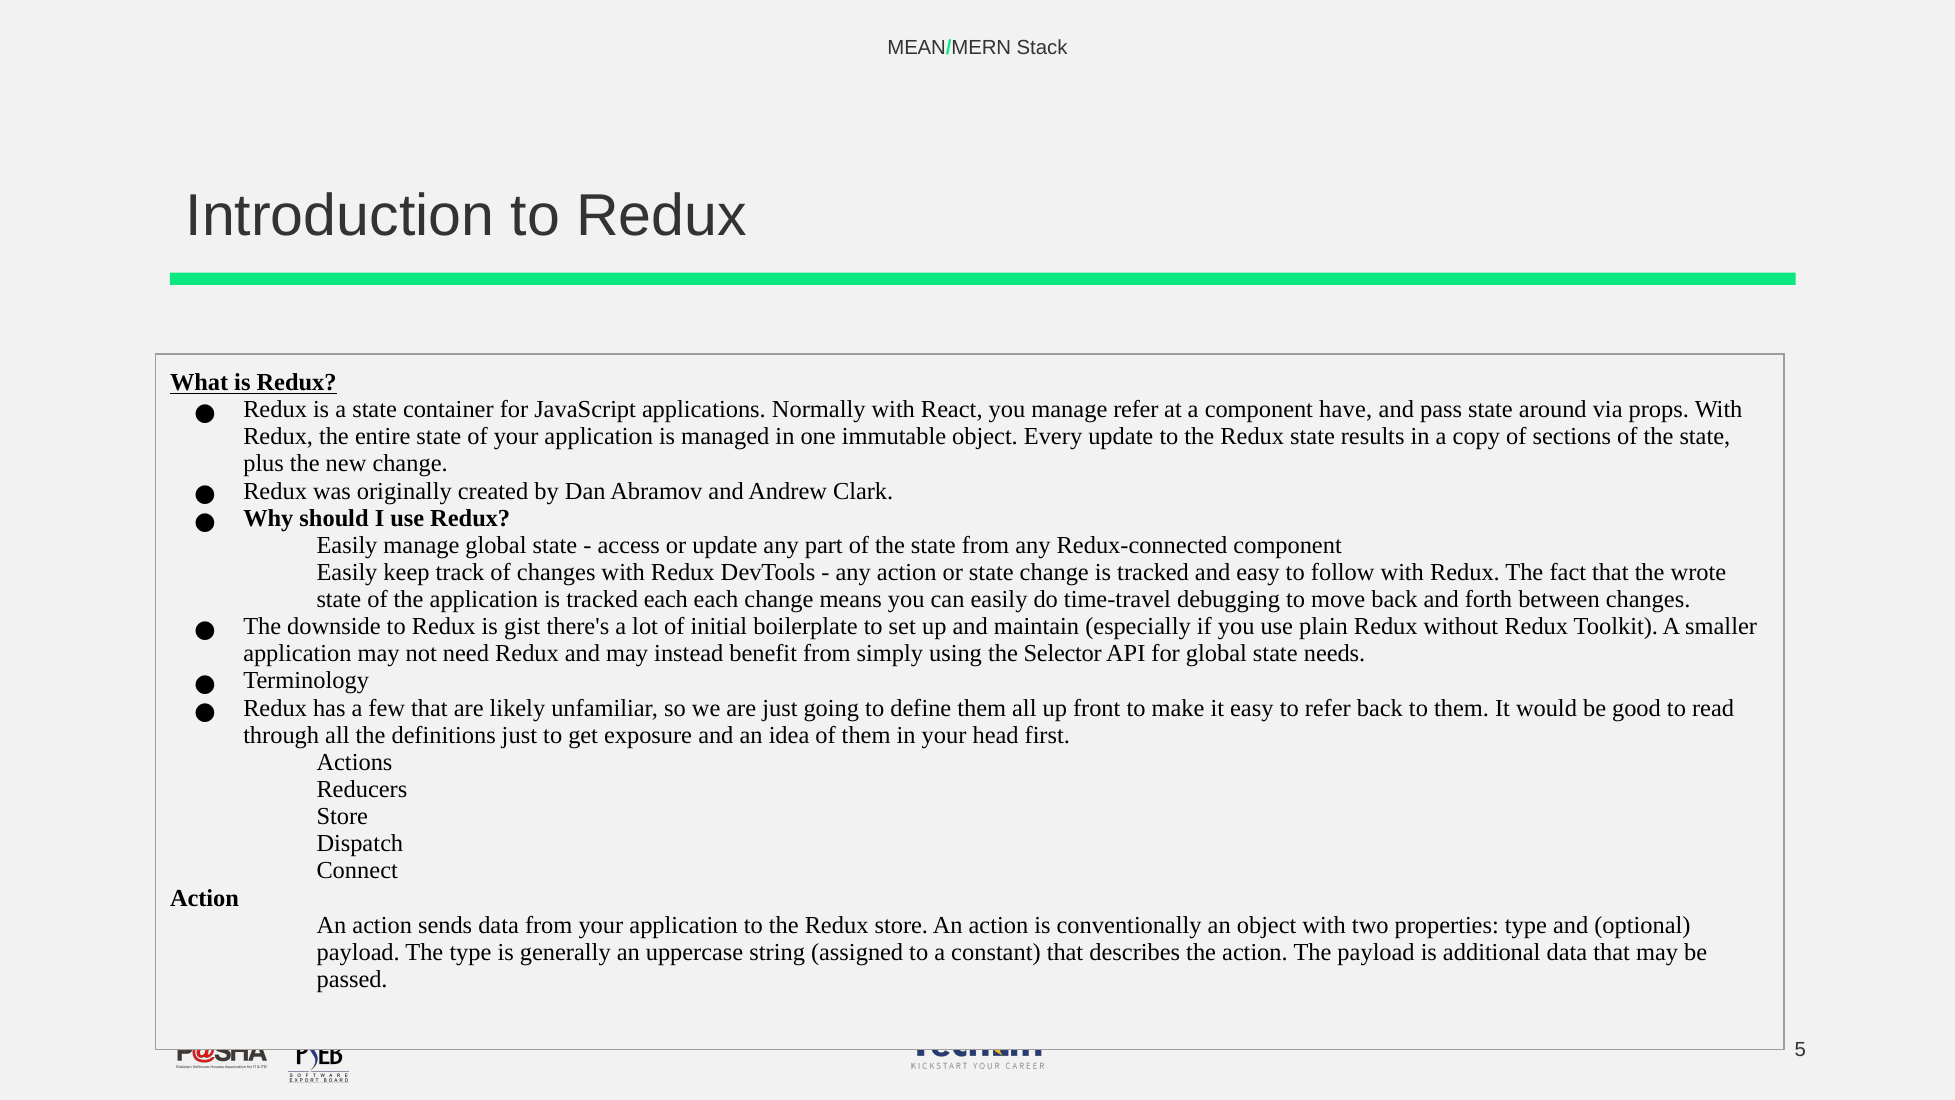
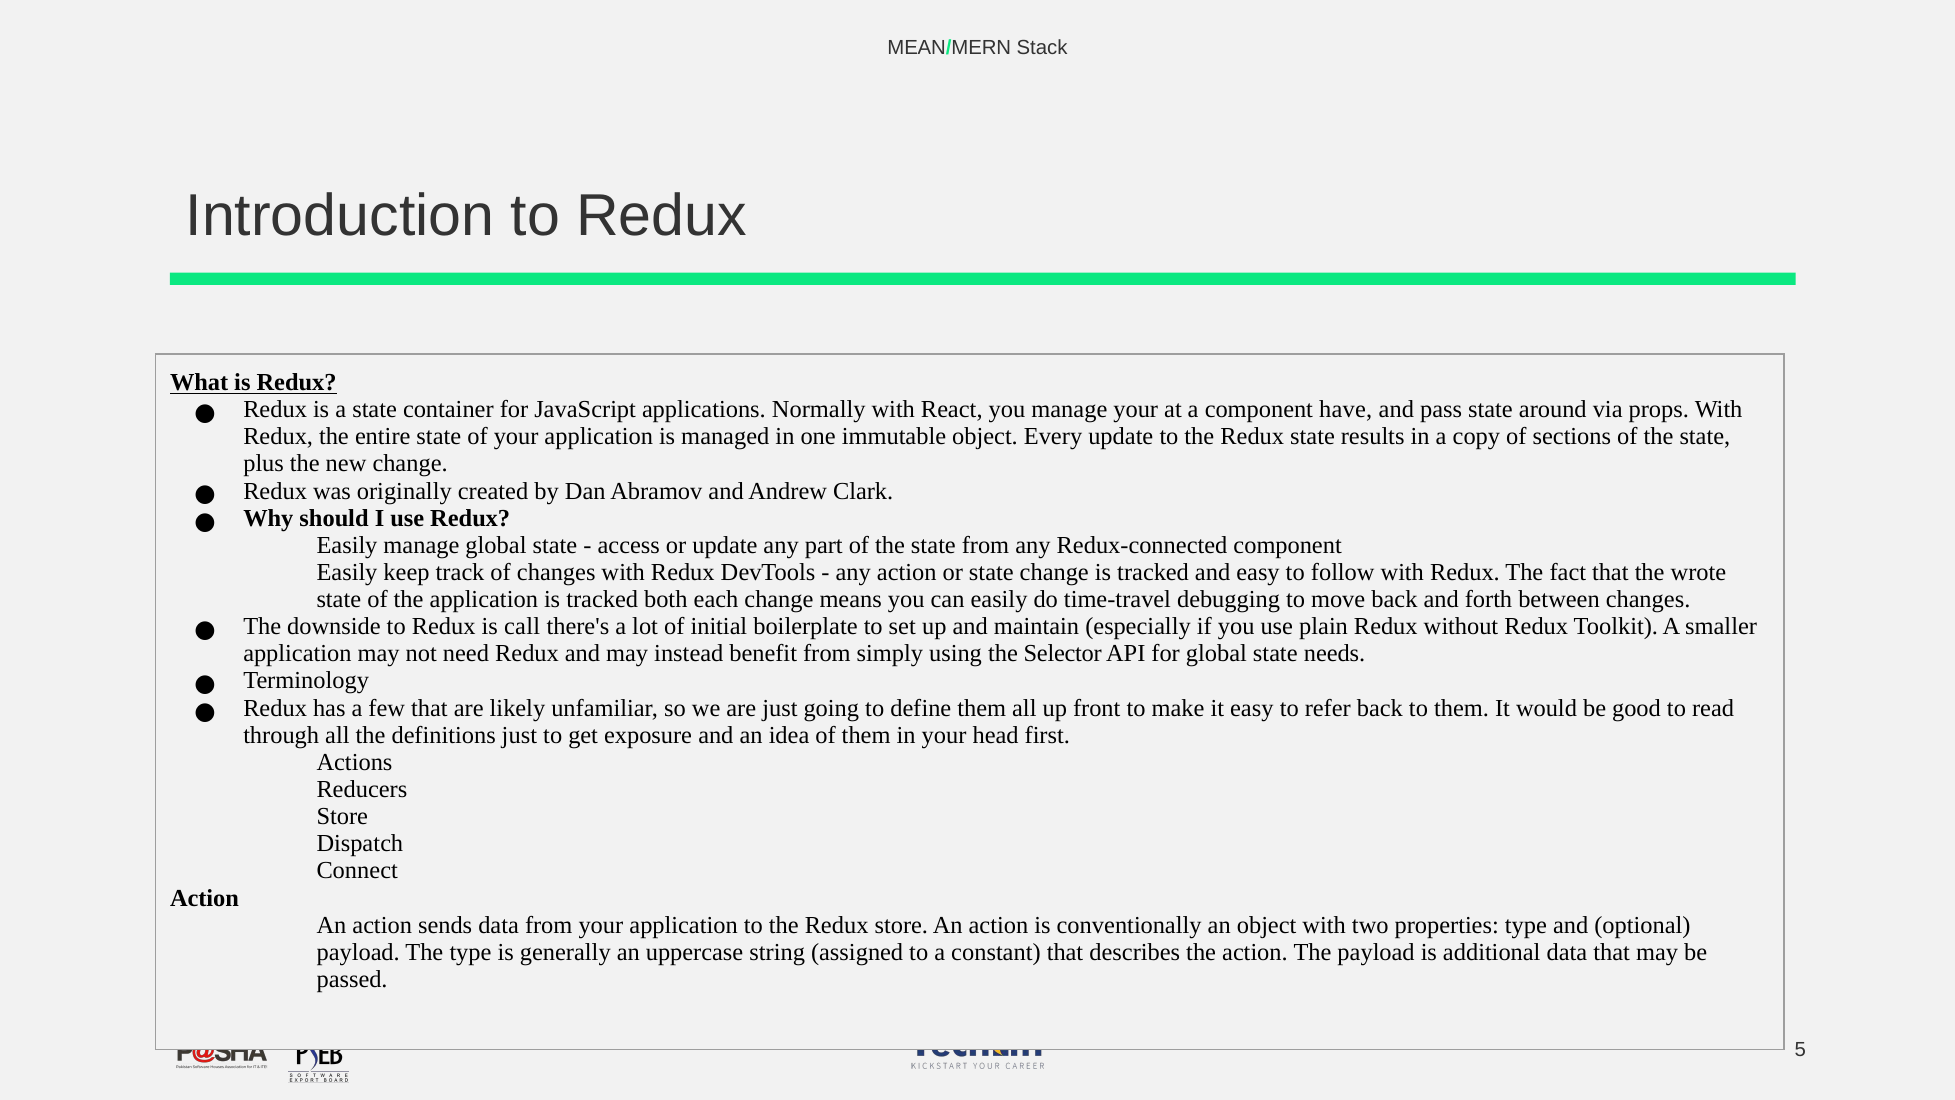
manage refer: refer -> your
tracked each: each -> both
gist: gist -> call
